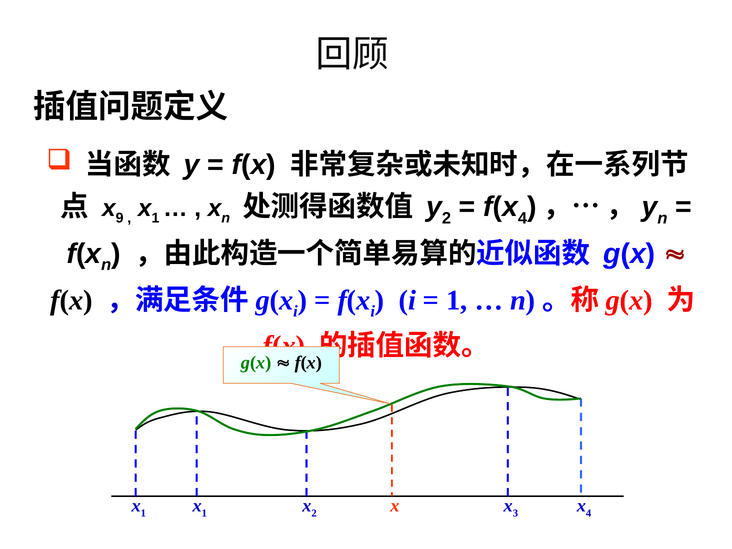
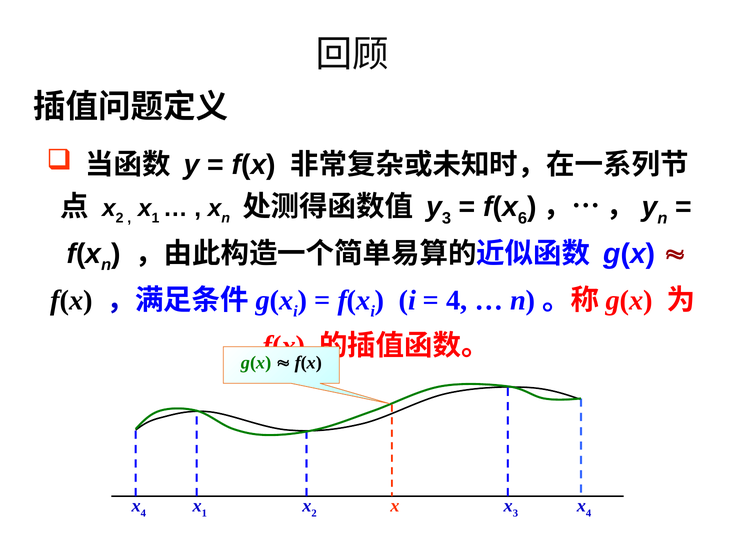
9 at (120, 218): 9 -> 2
y 2: 2 -> 3
f(x 4: 4 -> 6
1 at (457, 300): 1 -> 4
1 at (143, 513): 1 -> 4
